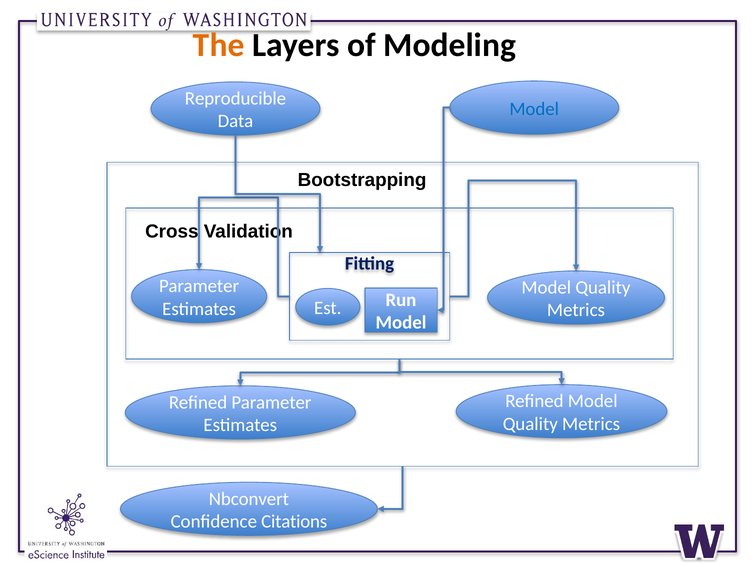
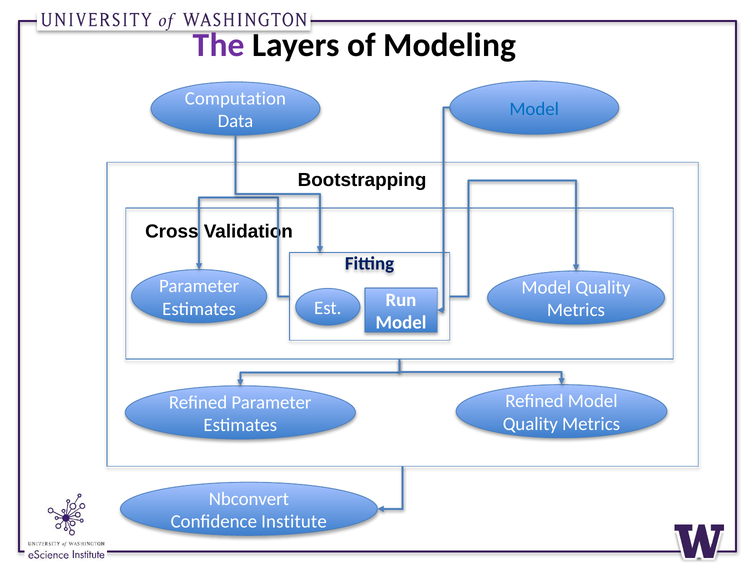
The colour: orange -> purple
Reproducible: Reproducible -> Computation
Citations: Citations -> Institute
